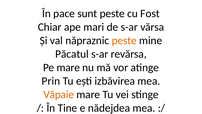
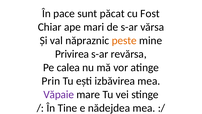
sunt peste: peste -> păcat
Păcatul: Păcatul -> Privirea
Pe mare: mare -> calea
Văpaie colour: orange -> purple
